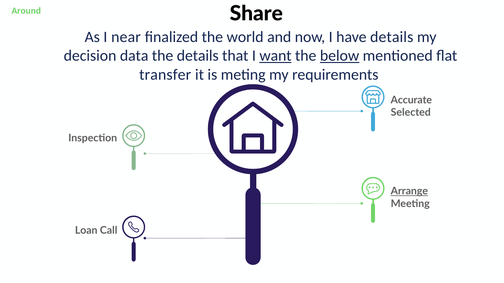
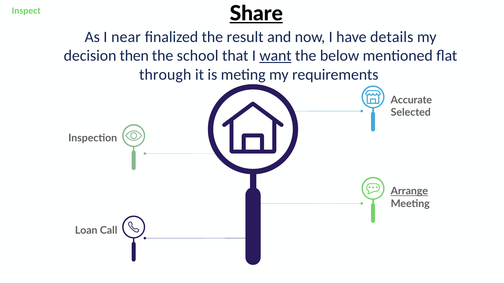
Share underline: none -> present
Around: Around -> Inspect
world: world -> result
data: data -> then
the details: details -> school
below underline: present -> none
transfer: transfer -> through
